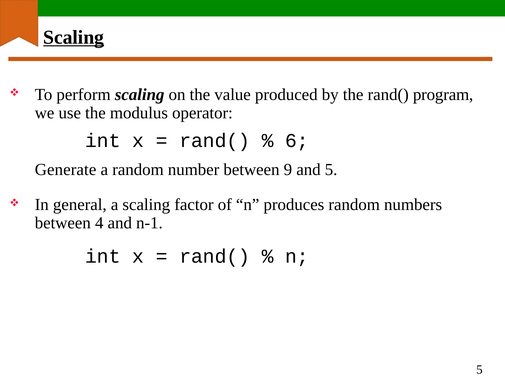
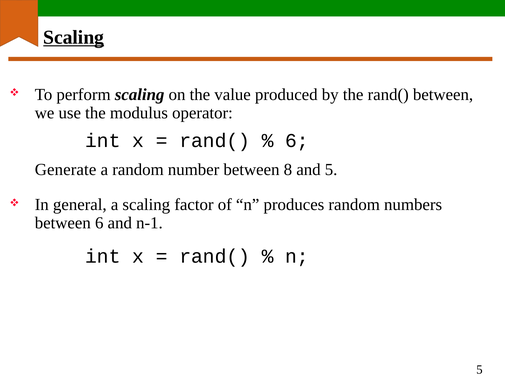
rand( program: program -> between
9: 9 -> 8
between 4: 4 -> 6
